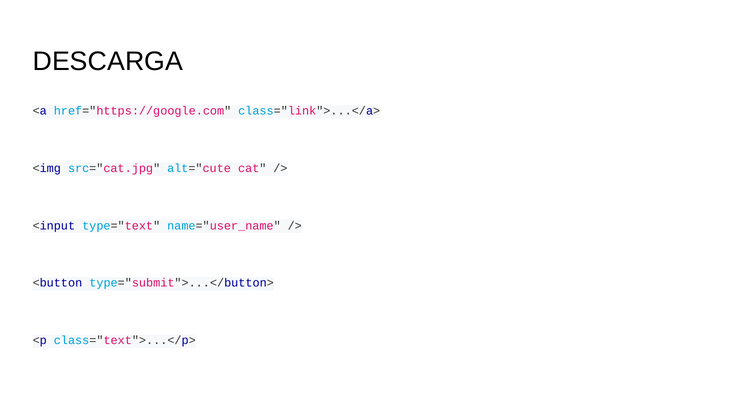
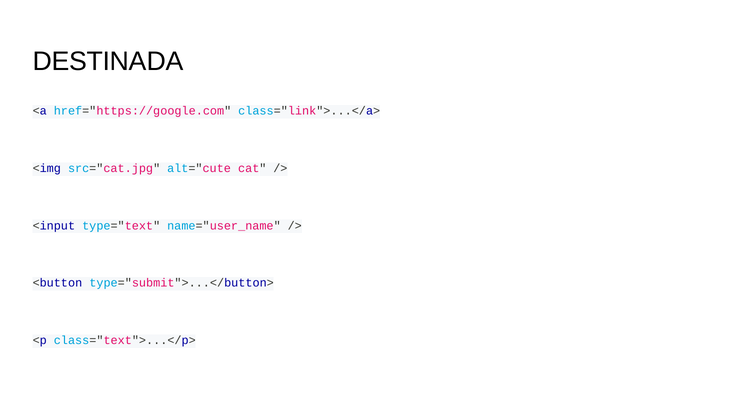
DESCARGA: DESCARGA -> DESTINADA
